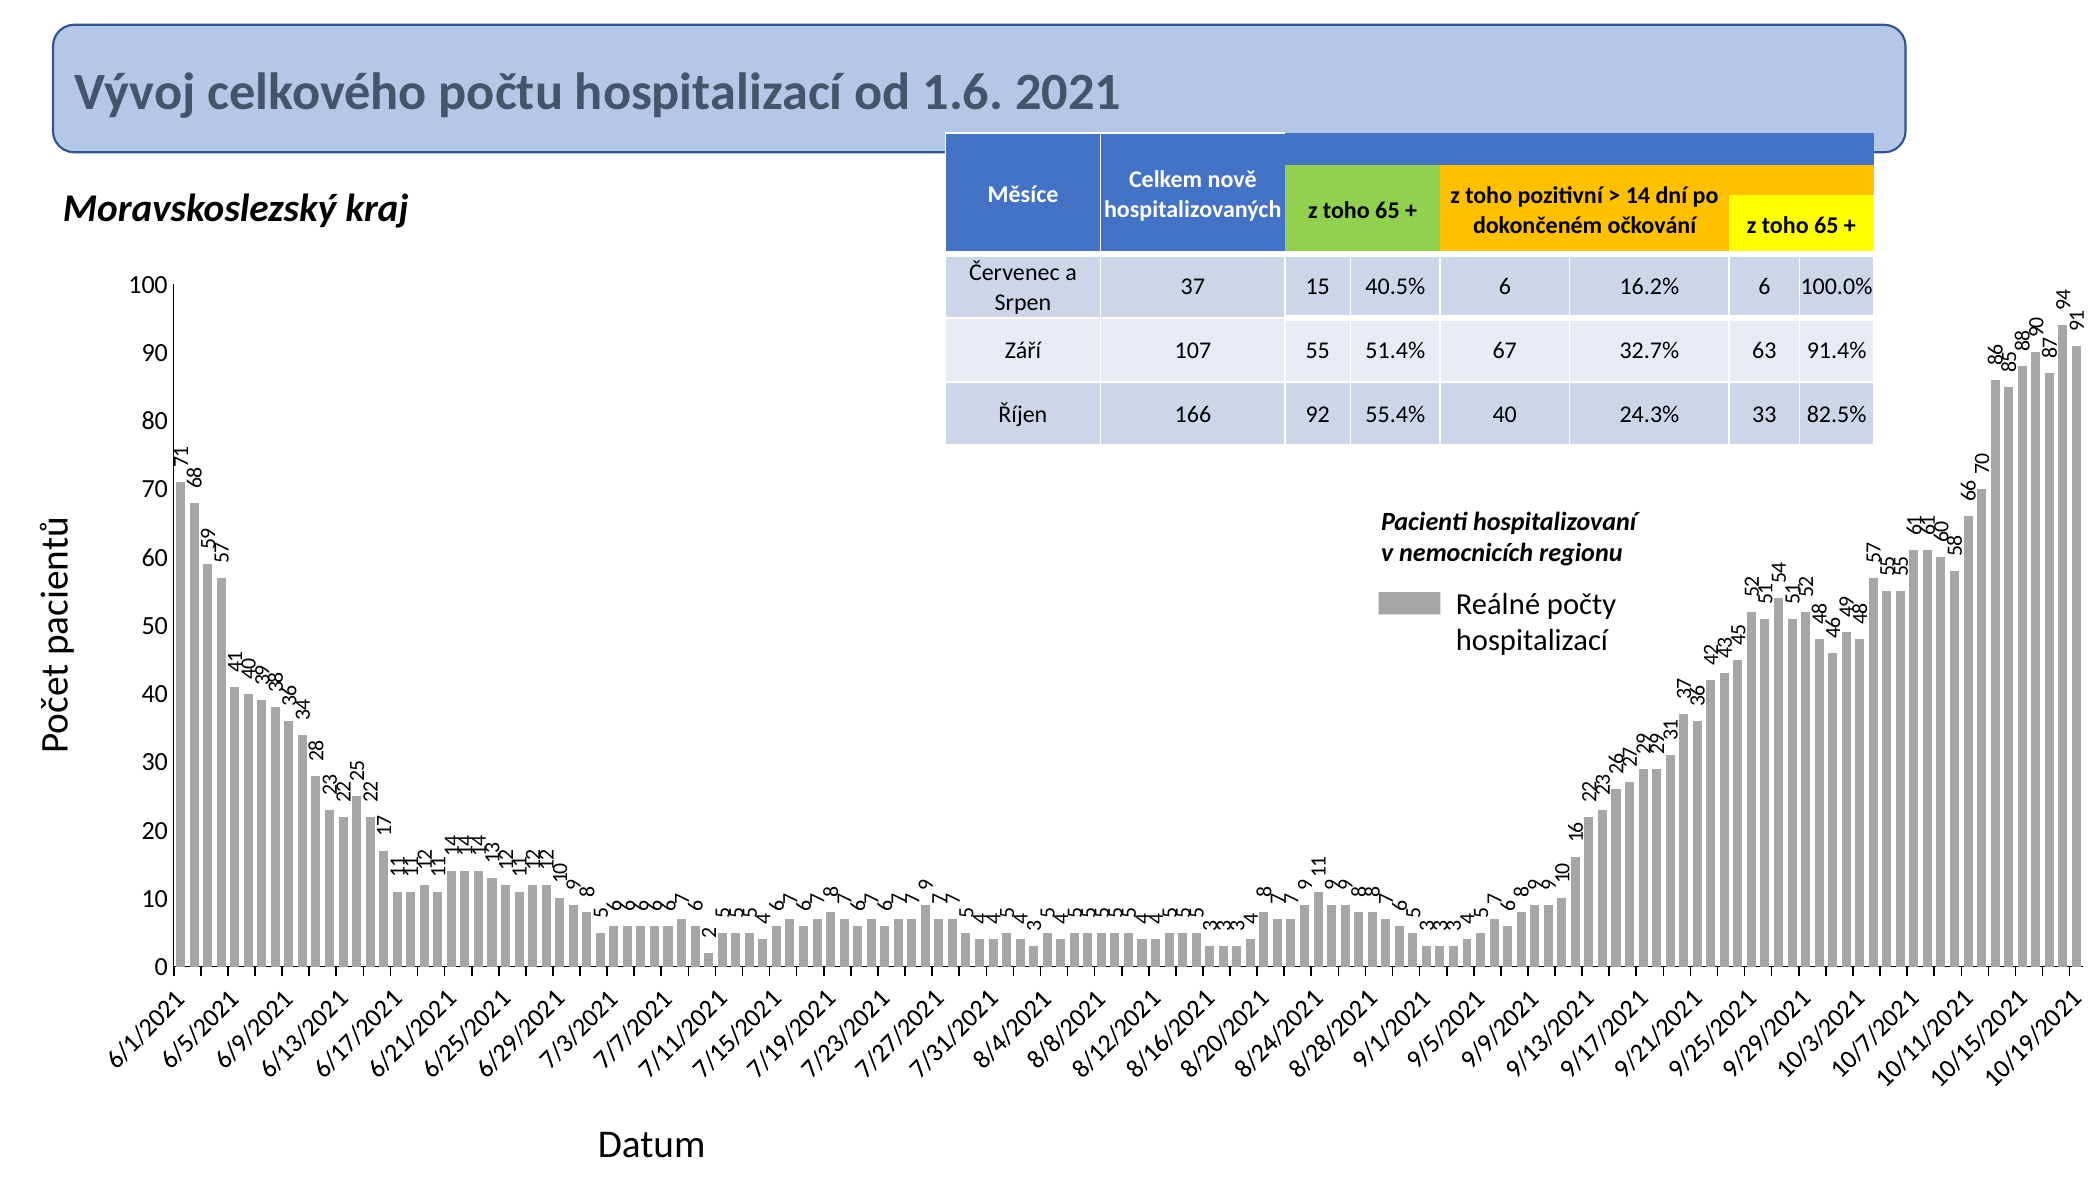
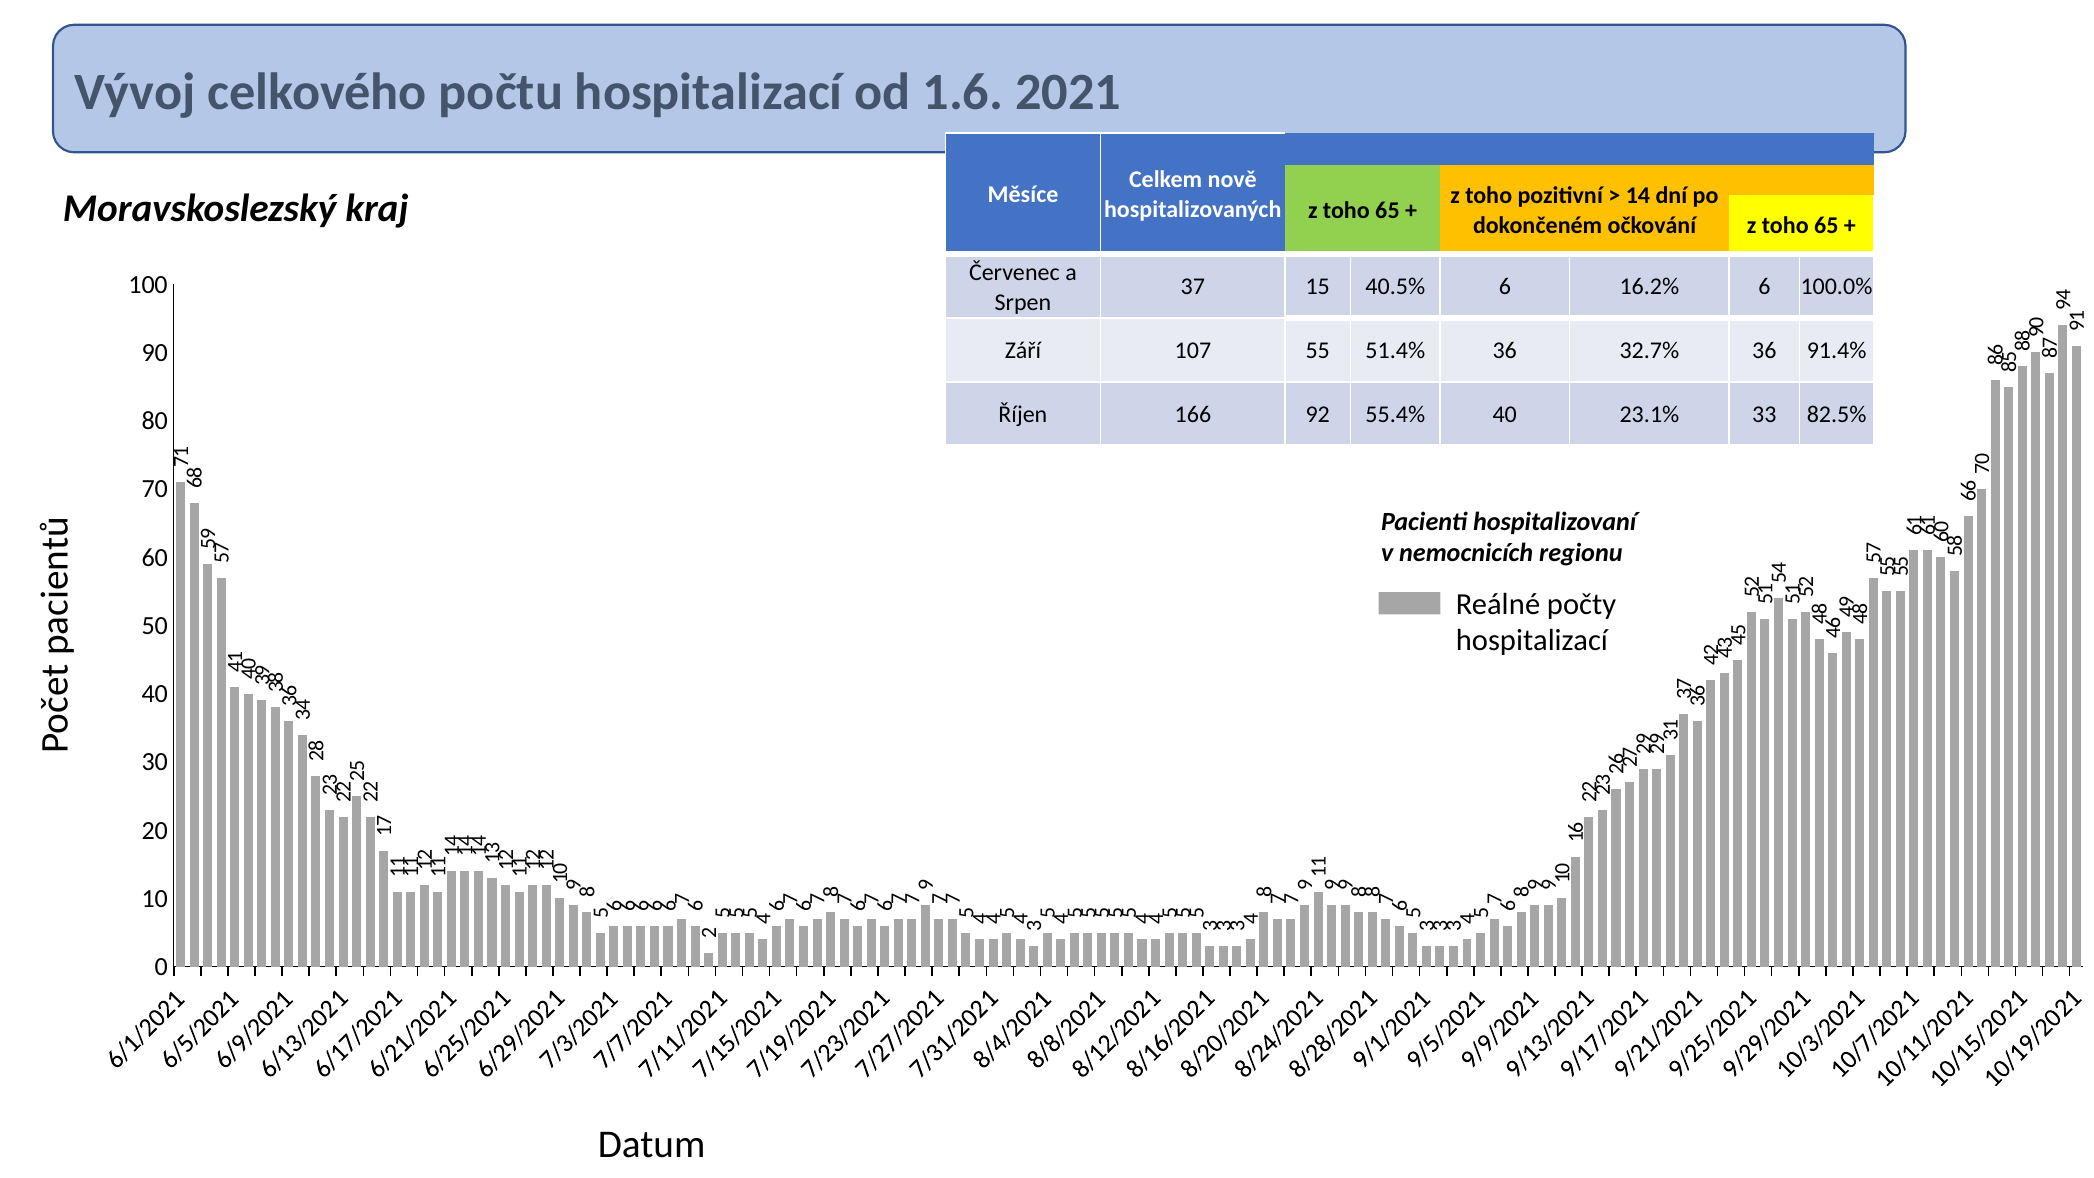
51.4% 67: 67 -> 36
32.7% 63: 63 -> 36
24.3%: 24.3% -> 23.1%
